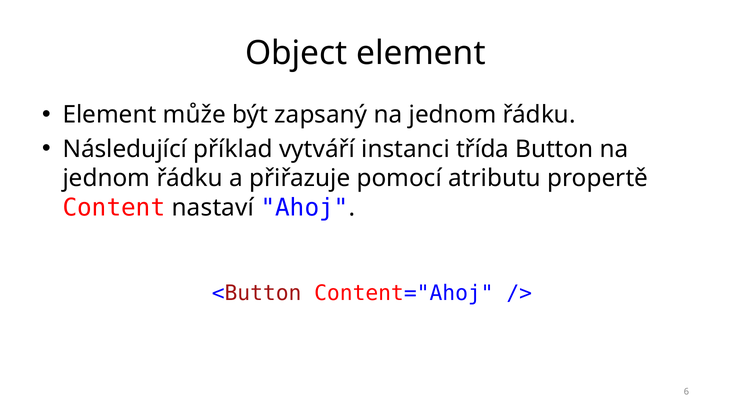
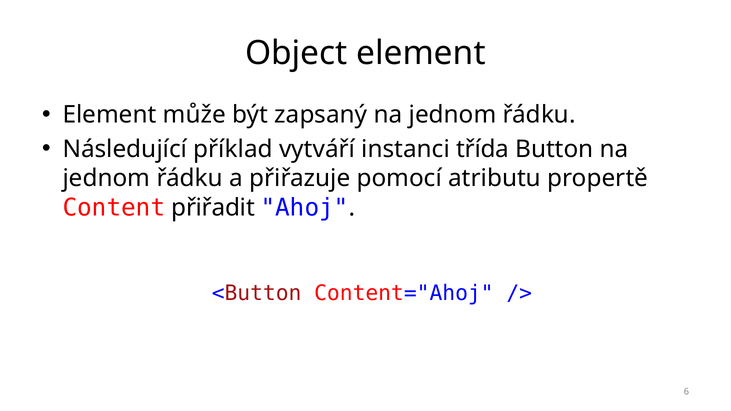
nastaví: nastaví -> přiřadit
